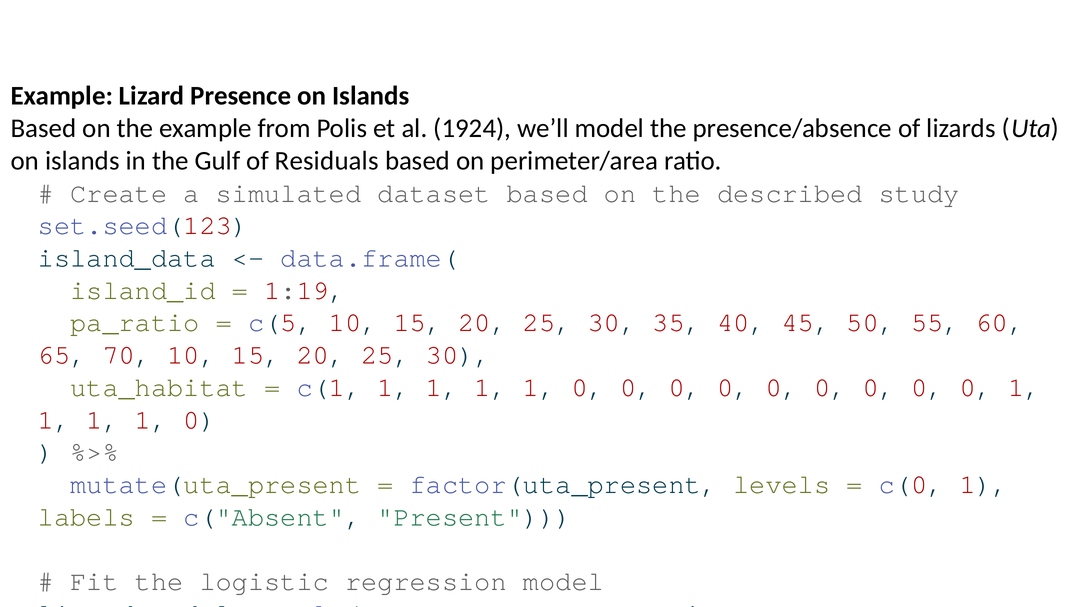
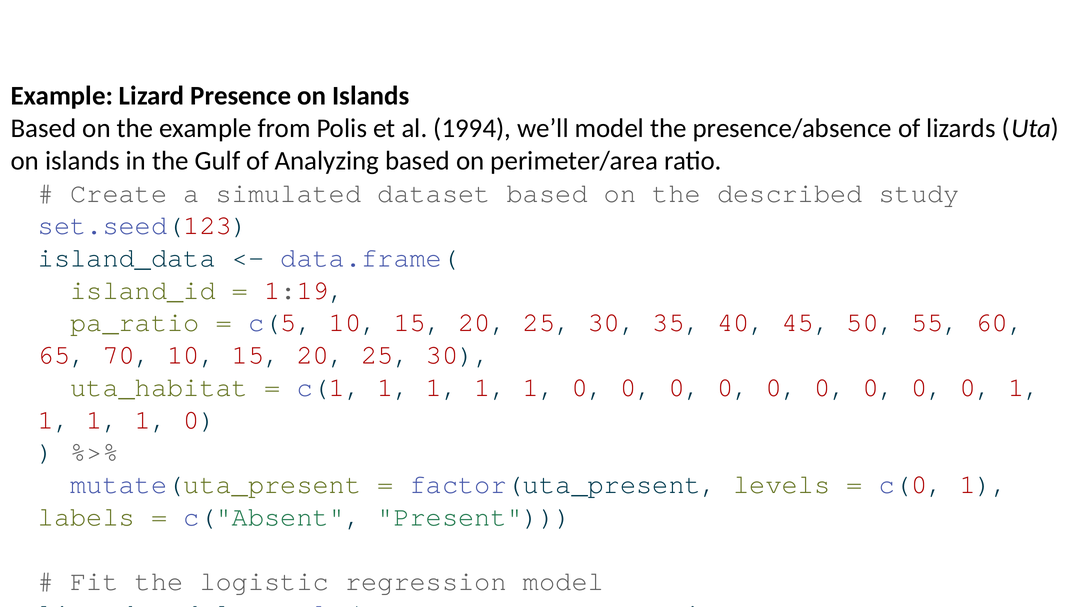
1924: 1924 -> 1994
Residuals: Residuals -> Analyzing
